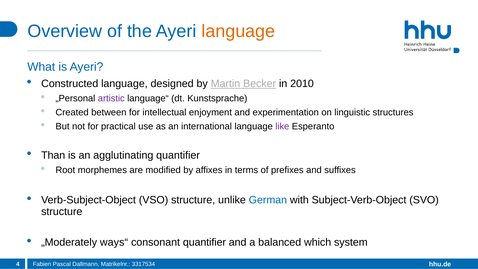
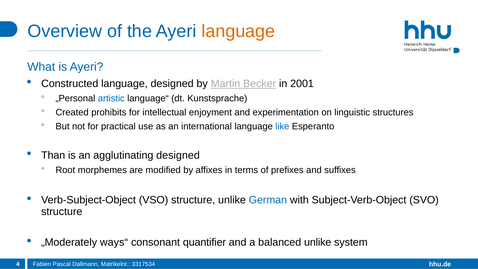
2010: 2010 -> 2001
artistic colour: purple -> blue
between: between -> prohibits
like colour: purple -> blue
agglutinating quantifier: quantifier -> designed
balanced which: which -> unlike
